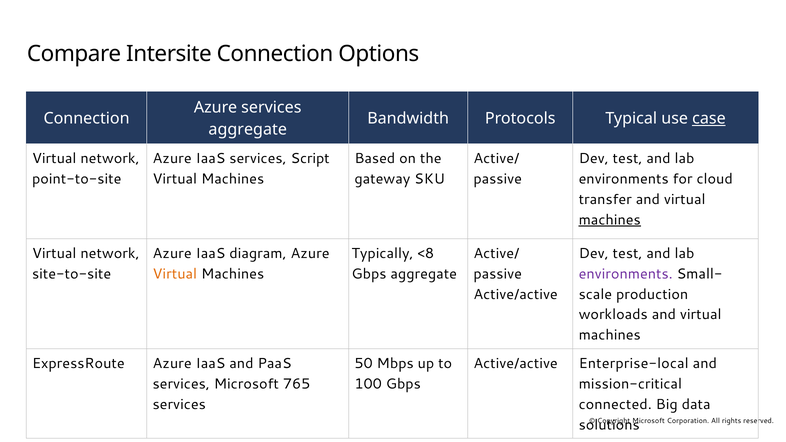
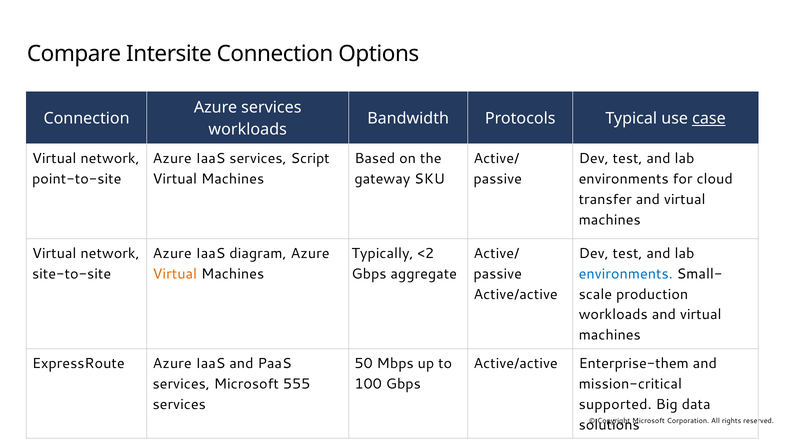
aggregate at (248, 130): aggregate -> workloads
machines at (610, 220) underline: present -> none
<8: <8 -> <2
environments at (626, 274) colour: purple -> blue
Enterprise-local: Enterprise-local -> Enterprise-them
765: 765 -> 555
connected: connected -> supported
